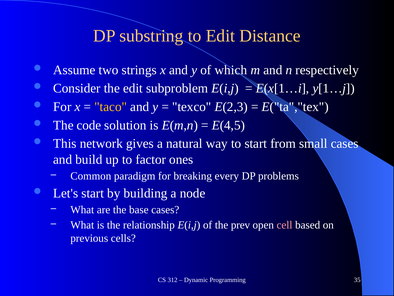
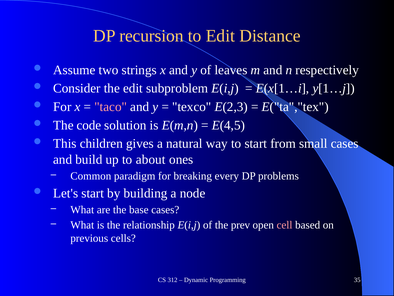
substring: substring -> recursion
which: which -> leaves
taco colour: yellow -> pink
network: network -> children
factor: factor -> about
